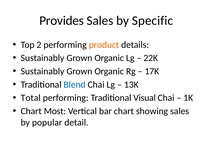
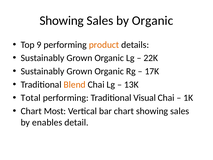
Provides at (62, 21): Provides -> Showing
by Specific: Specific -> Organic
2: 2 -> 9
Blend colour: blue -> orange
popular: popular -> enables
